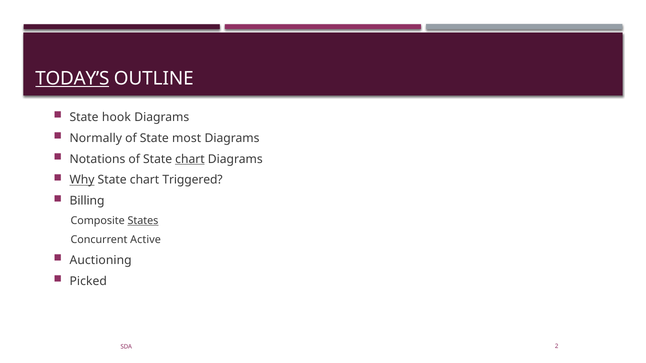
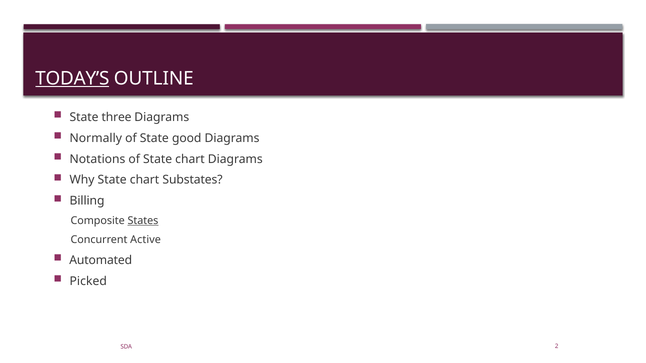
hook: hook -> three
most: most -> good
chart at (190, 159) underline: present -> none
Why underline: present -> none
Triggered: Triggered -> Substates
Auctioning: Auctioning -> Automated
